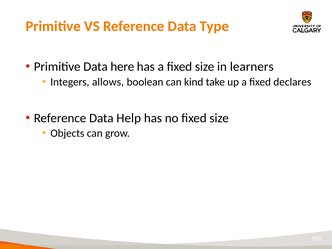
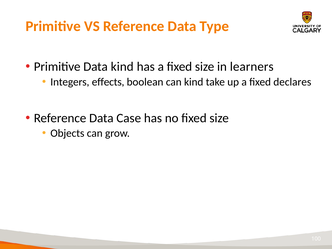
Data here: here -> kind
allows: allows -> effects
Help: Help -> Case
